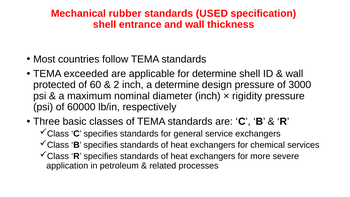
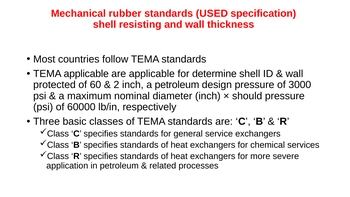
entrance: entrance -> resisting
TEMA exceeded: exceeded -> applicable
a determine: determine -> petroleum
rigidity: rigidity -> should
